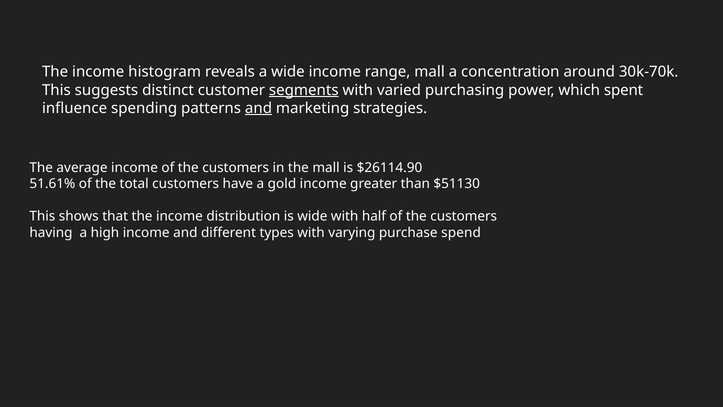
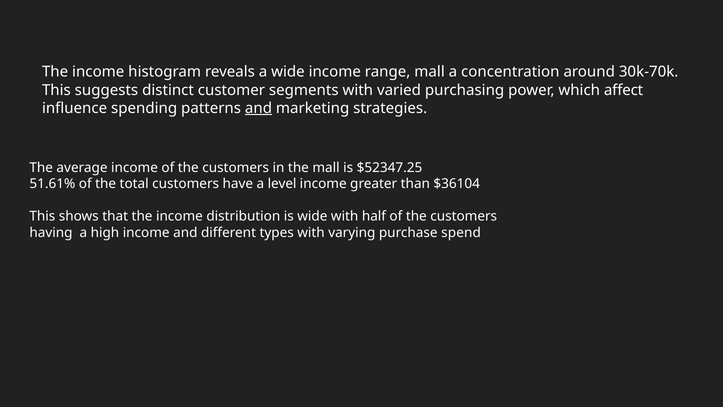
segments underline: present -> none
spent: spent -> affect
$26114.90: $26114.90 -> $52347.25
gold: gold -> level
$51130: $51130 -> $36104
